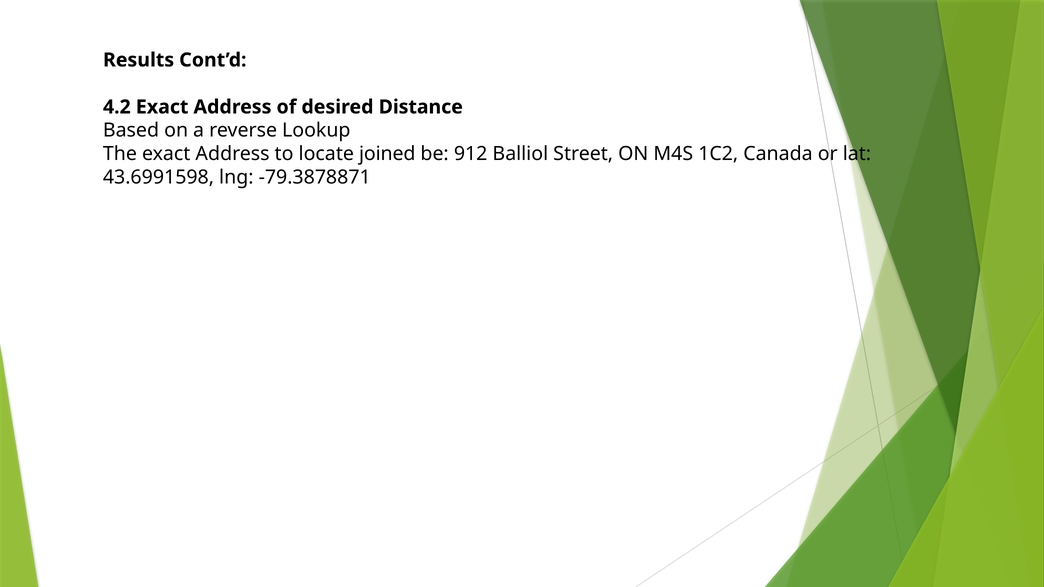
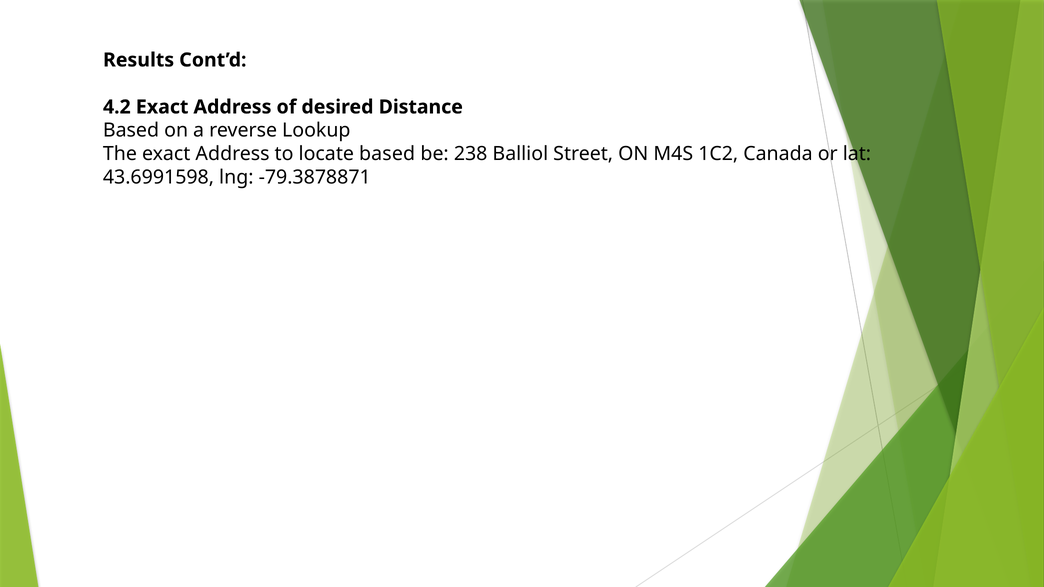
locate joined: joined -> based
912: 912 -> 238
